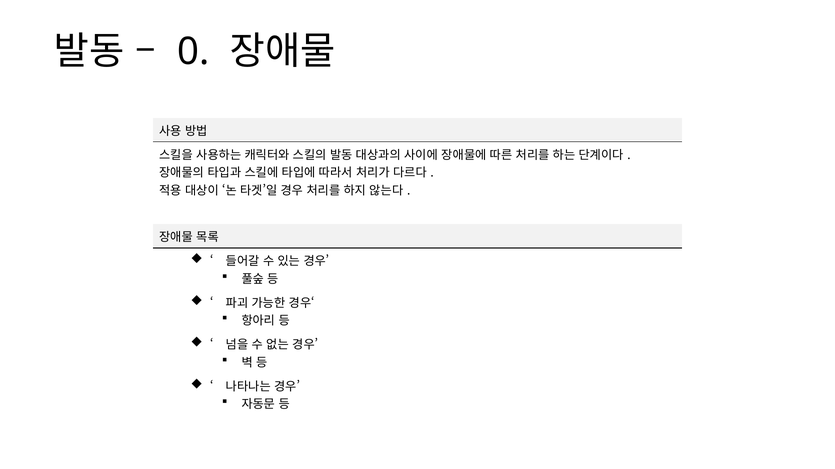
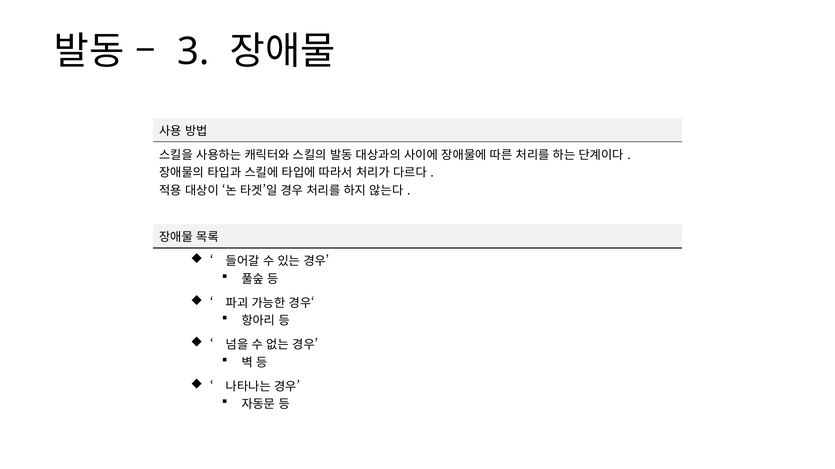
0: 0 -> 3
